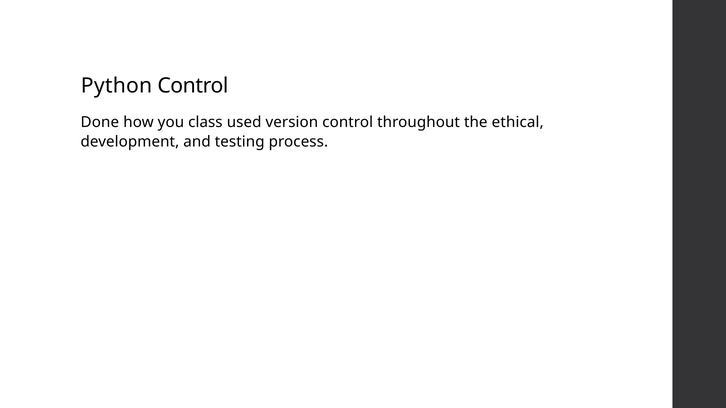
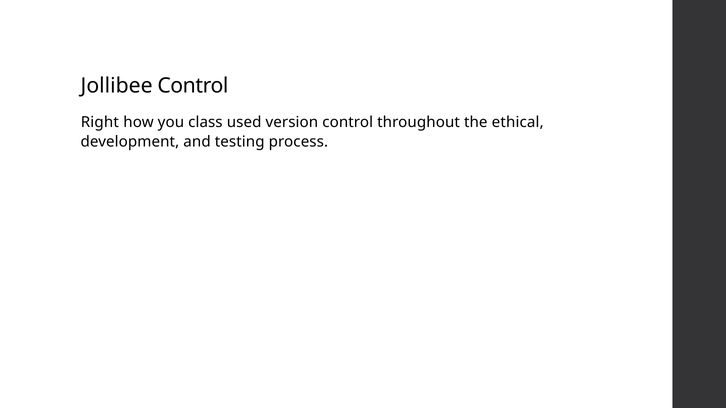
Python: Python -> Jollibee
Done: Done -> Right
